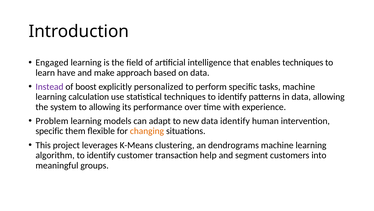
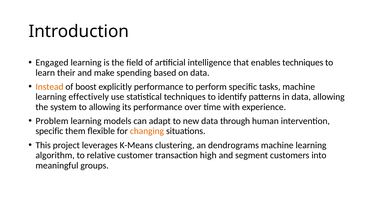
have: have -> their
approach: approach -> spending
Instead colour: purple -> orange
explicitly personalized: personalized -> performance
calculation: calculation -> effectively
data identify: identify -> through
algorithm to identify: identify -> relative
help: help -> high
